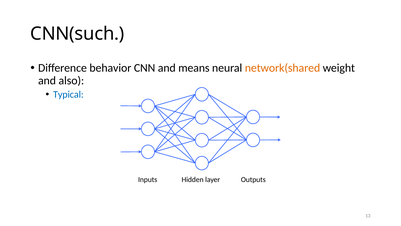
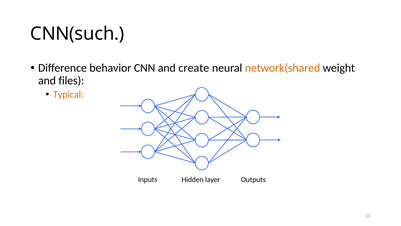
means: means -> create
also: also -> files
Typical colour: blue -> orange
